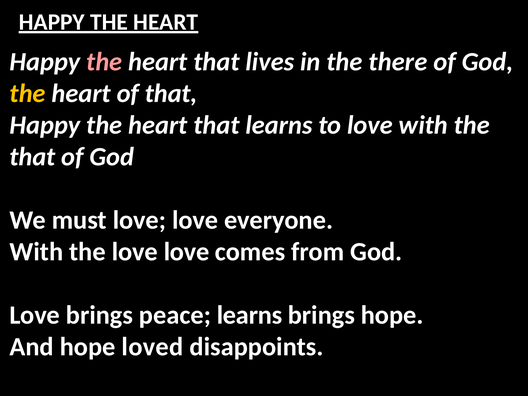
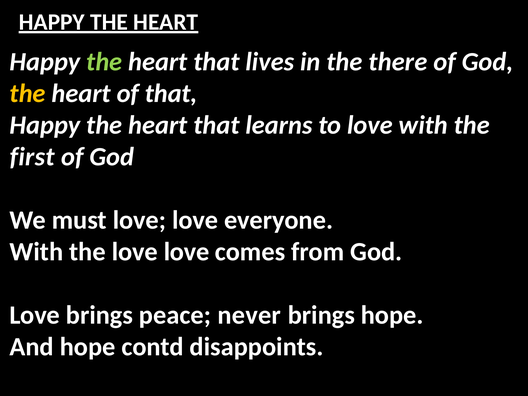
the at (104, 62) colour: pink -> light green
that at (32, 157): that -> first
peace learns: learns -> never
loved: loved -> contd
